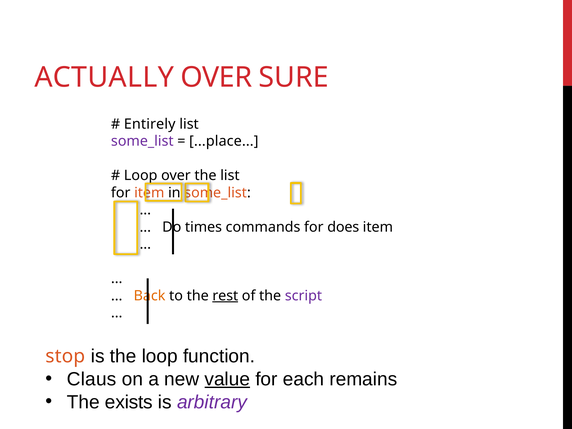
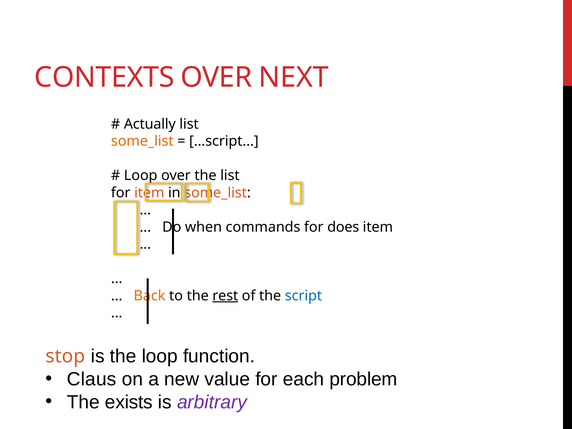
ACTUALLY: ACTUALLY -> CONTEXTS
SURE: SURE -> NEXT
Entirely: Entirely -> Actually
some_list at (142, 141) colour: purple -> orange
...place: ...place -> ...script
times: times -> when
script colour: purple -> blue
value underline: present -> none
remains: remains -> problem
